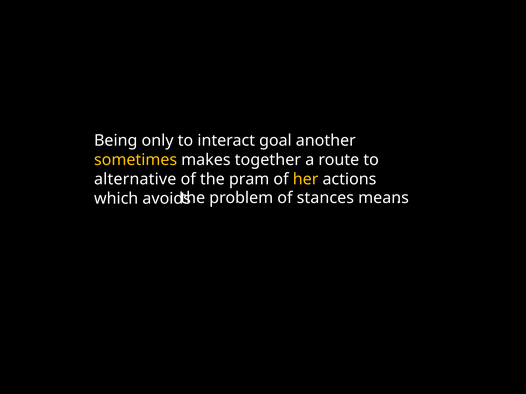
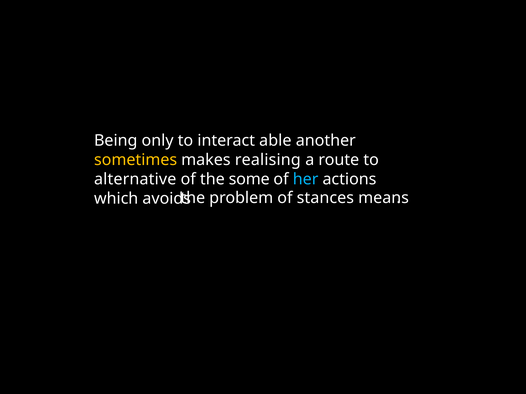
goal: goal -> able
together: together -> realising
pram: pram -> some
her colour: yellow -> light blue
